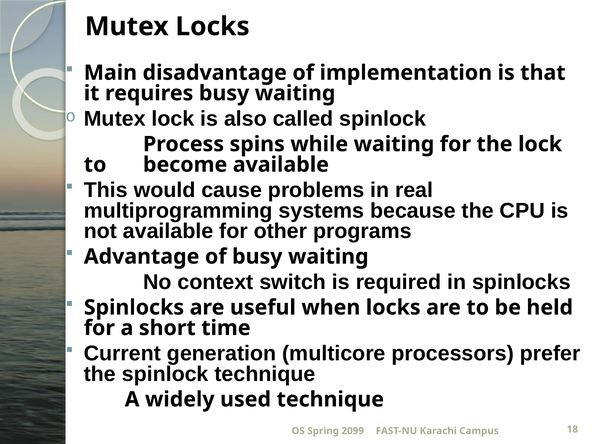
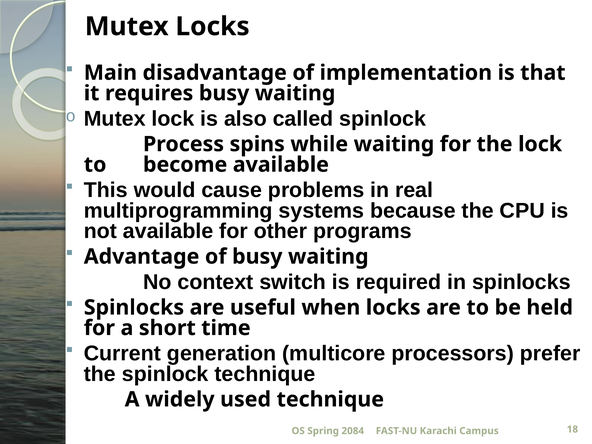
2099: 2099 -> 2084
